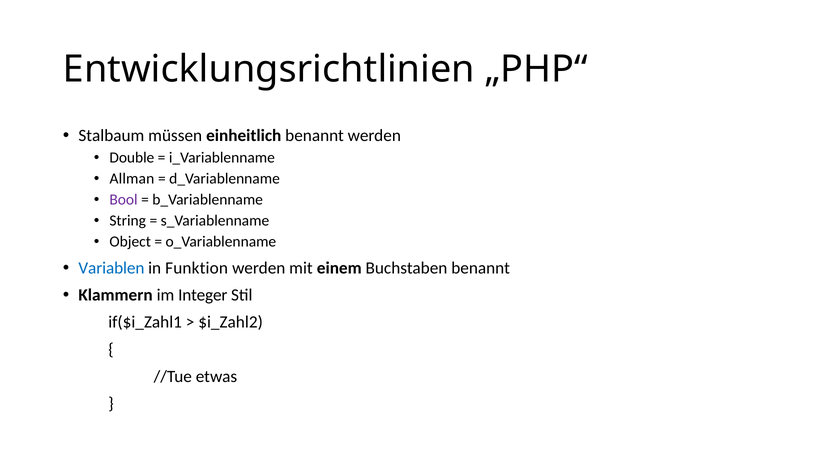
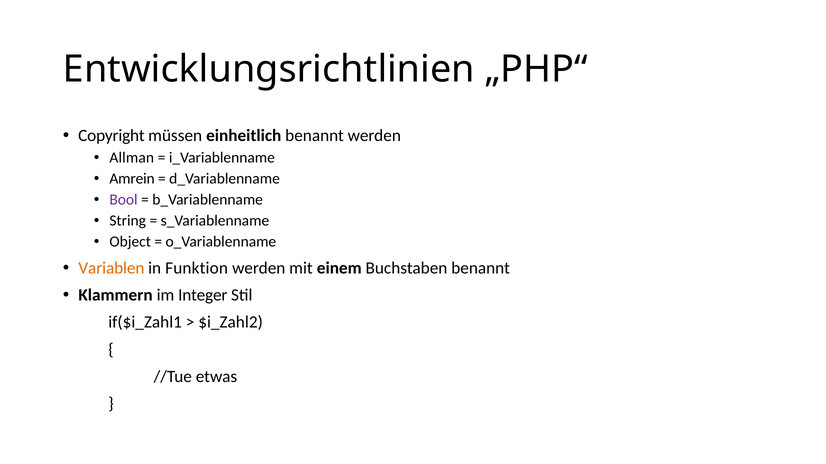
Stalbaum: Stalbaum -> Copyright
Double: Double -> Allman
Allman: Allman -> Amrein
Variablen colour: blue -> orange
